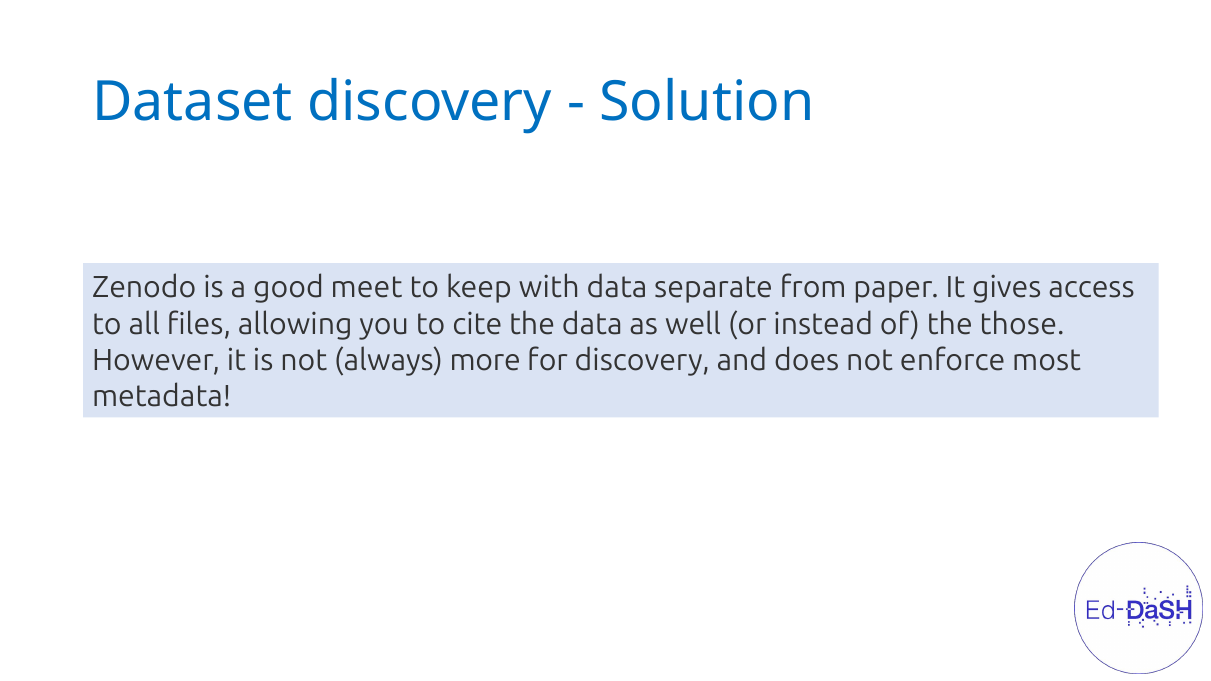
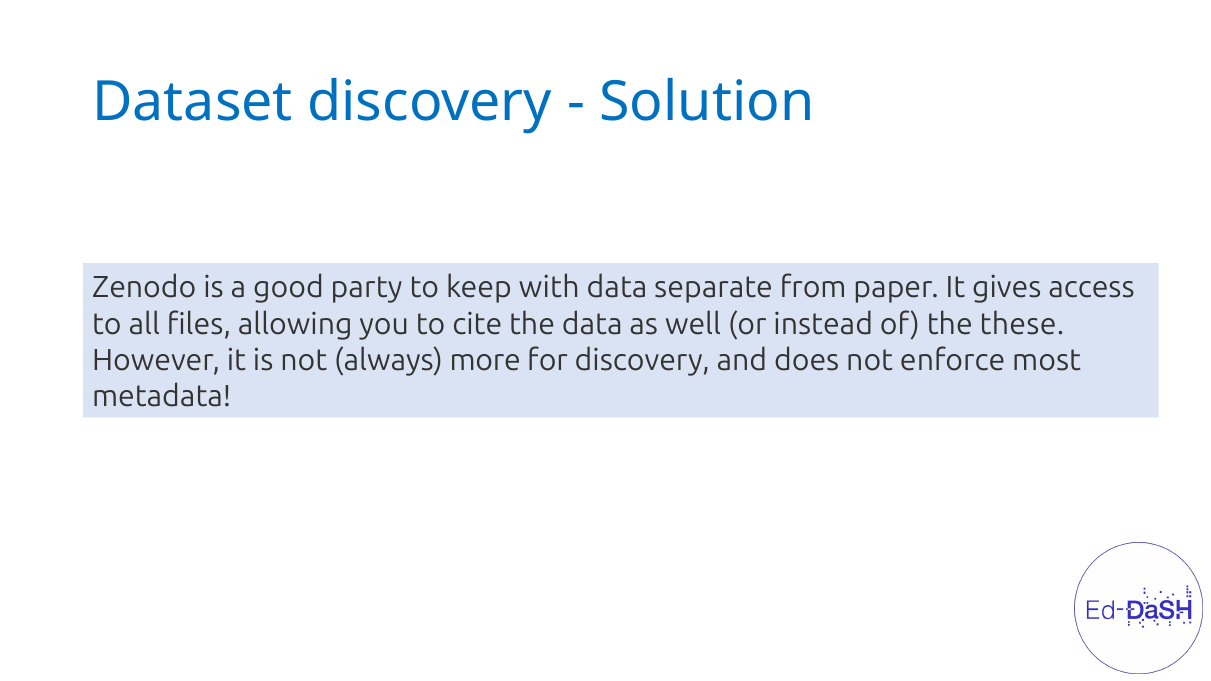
meet: meet -> party
those: those -> these
